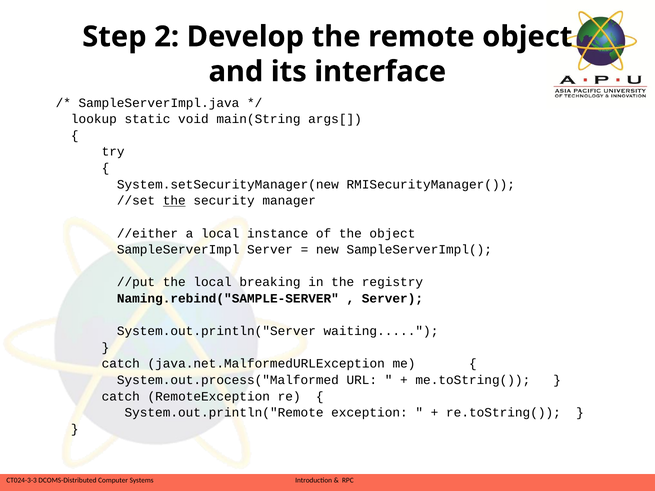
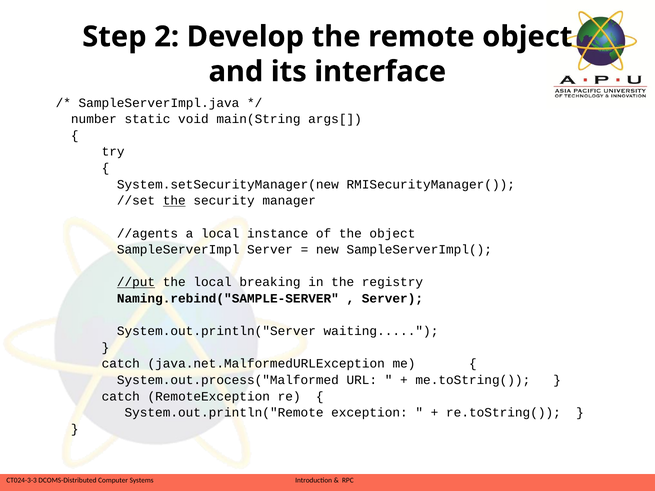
lookup: lookup -> number
//either: //either -> //agents
//put underline: none -> present
